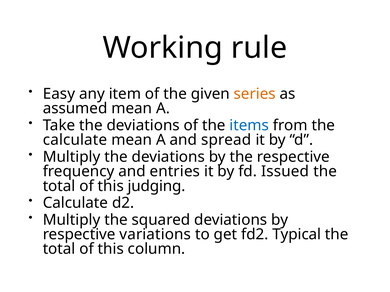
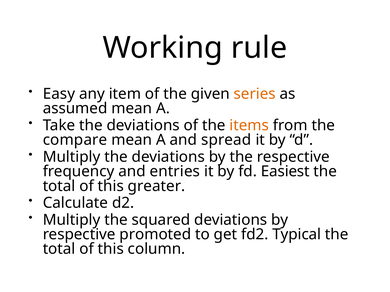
items colour: blue -> orange
calculate at (75, 140): calculate -> compare
Issued: Issued -> Easiest
judging: judging -> greater
variations: variations -> promoted
